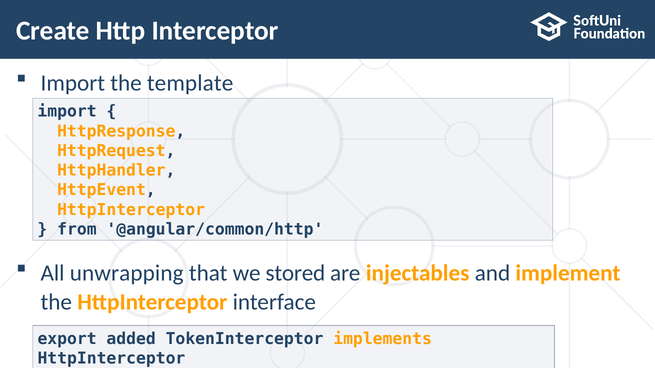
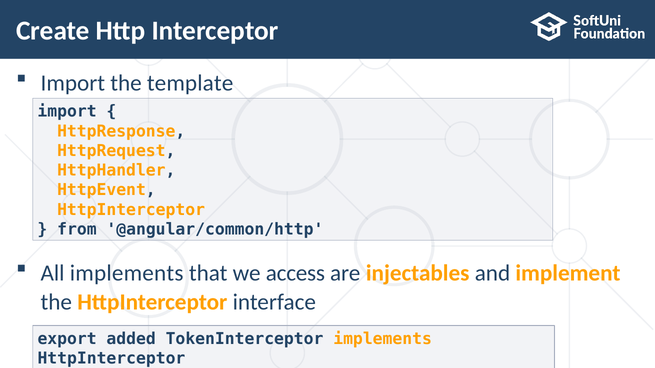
All unwrapping: unwrapping -> implements
stored: stored -> access
